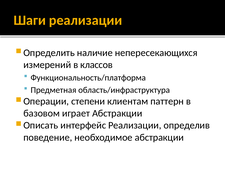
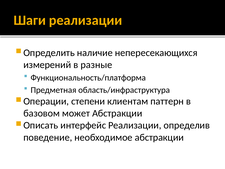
классов: классов -> разные
играет: играет -> может
